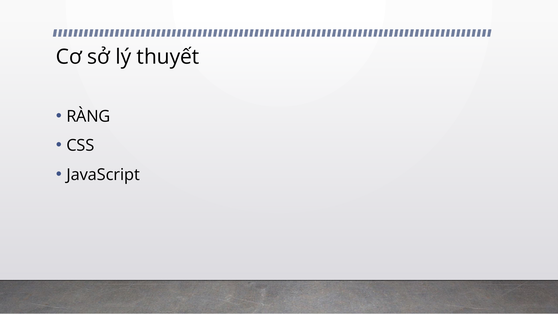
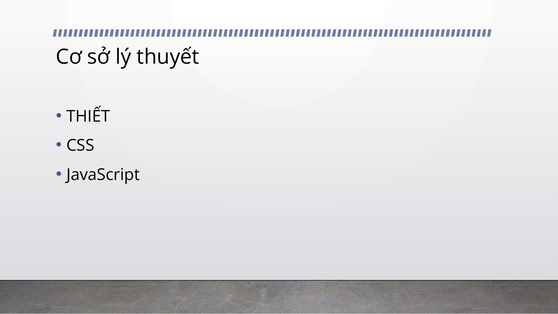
RÀNG: RÀNG -> THIẾT
